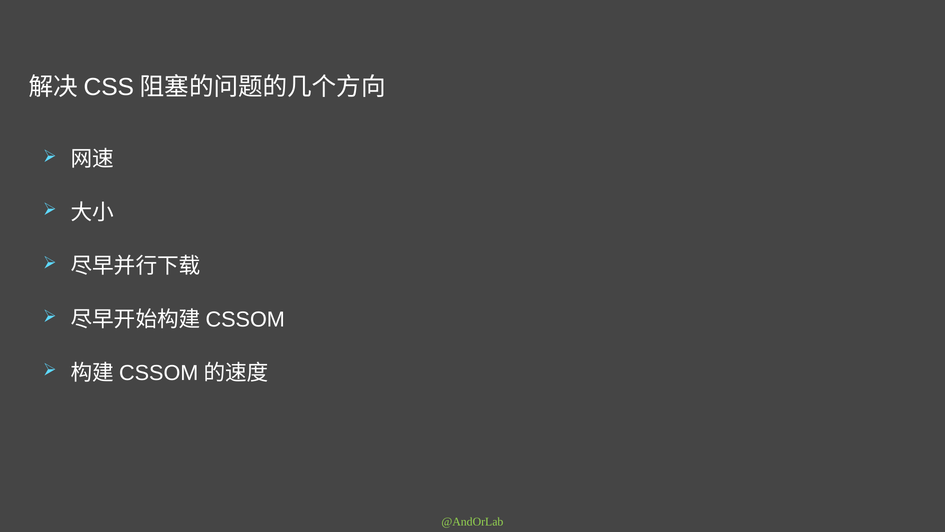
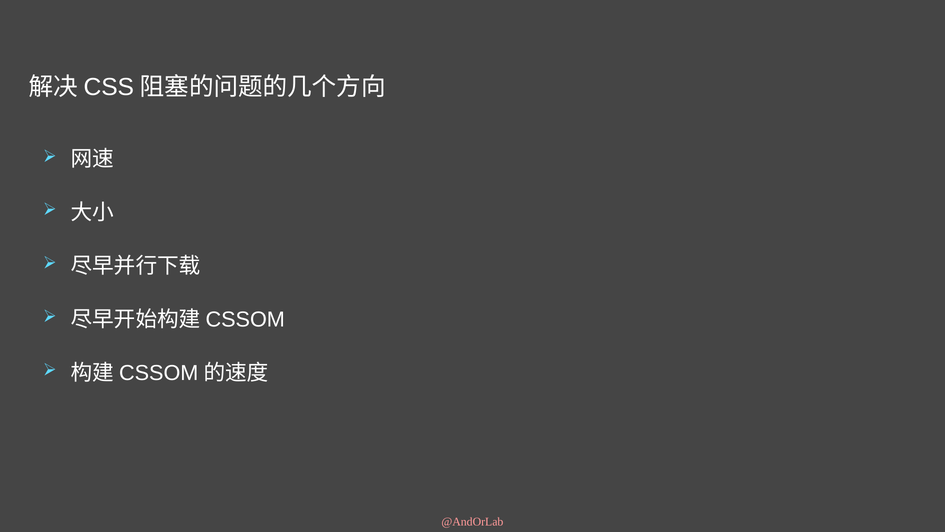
@AndOrLab colour: light green -> pink
